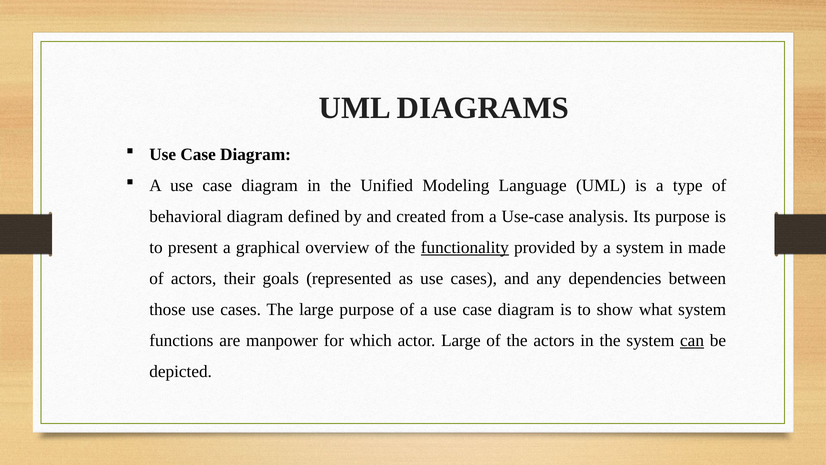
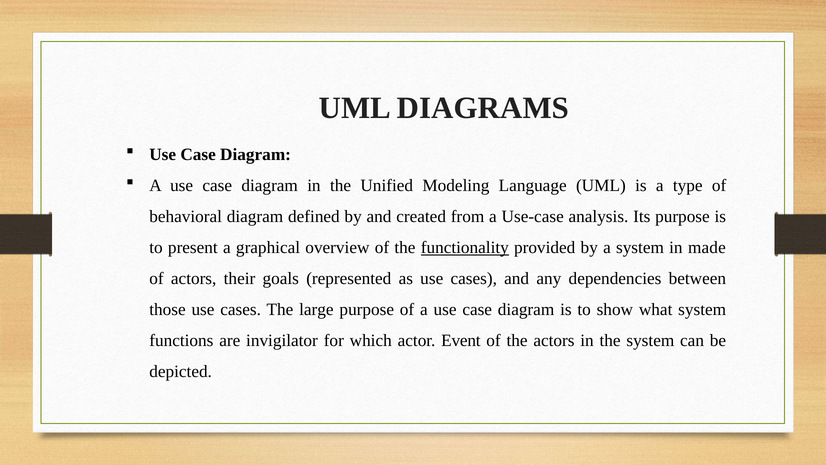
manpower: manpower -> invigilator
actor Large: Large -> Event
can underline: present -> none
